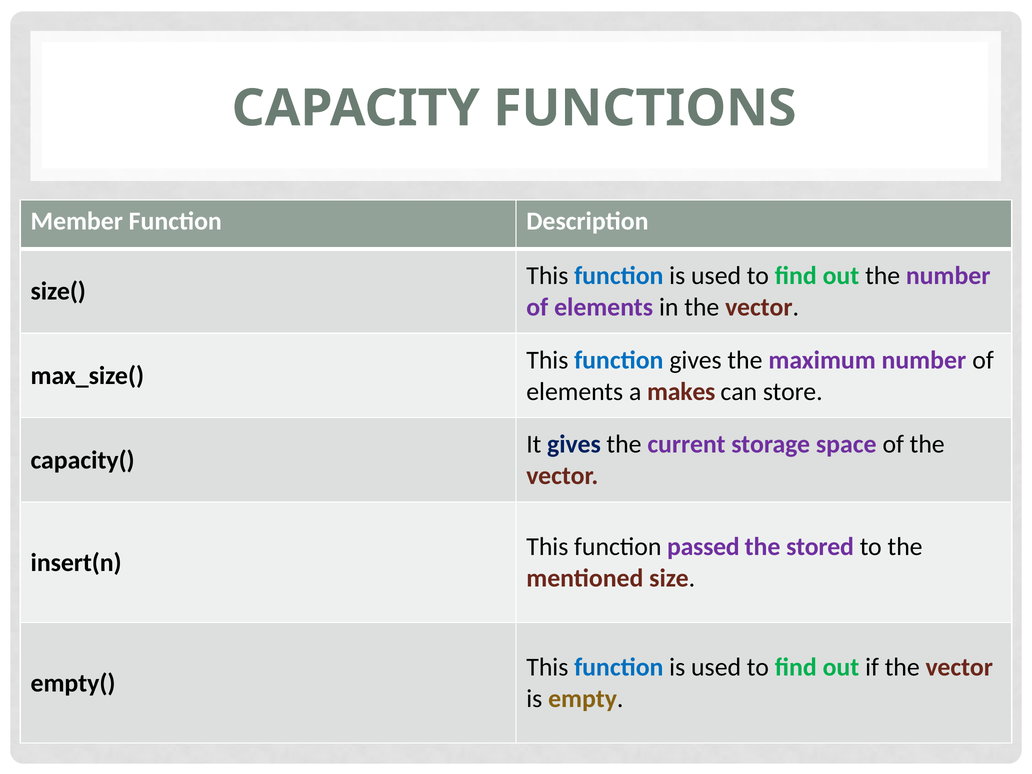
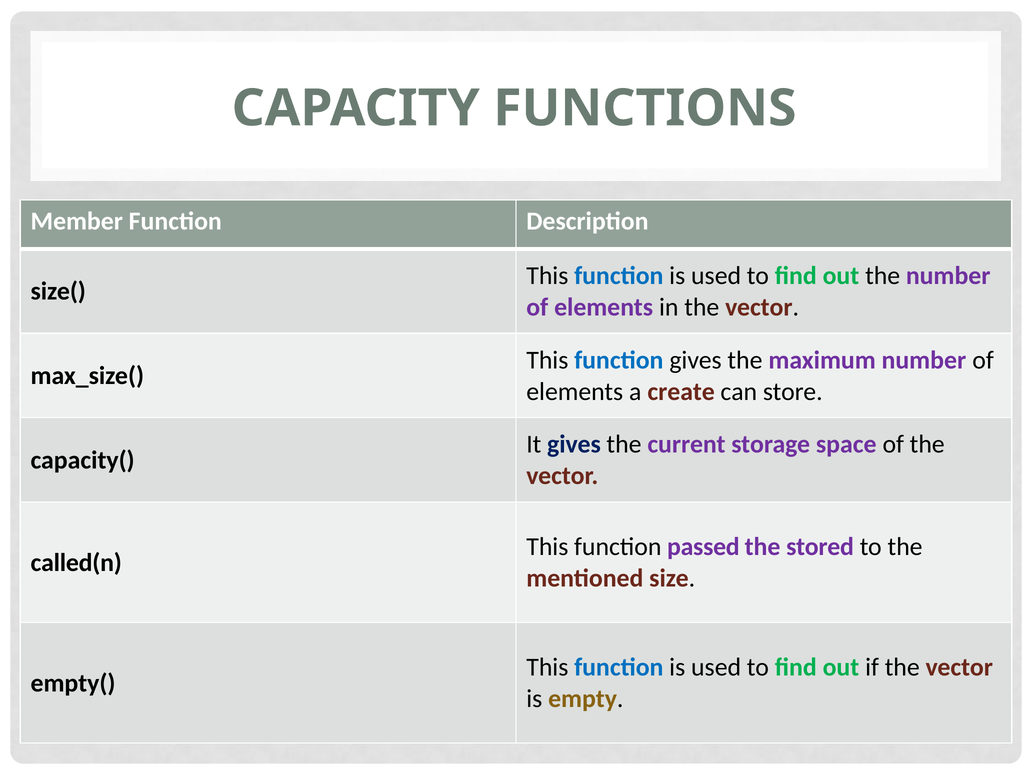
makes: makes -> create
insert(n: insert(n -> called(n
